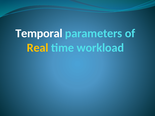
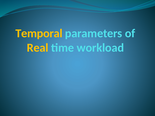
Temporal colour: white -> yellow
